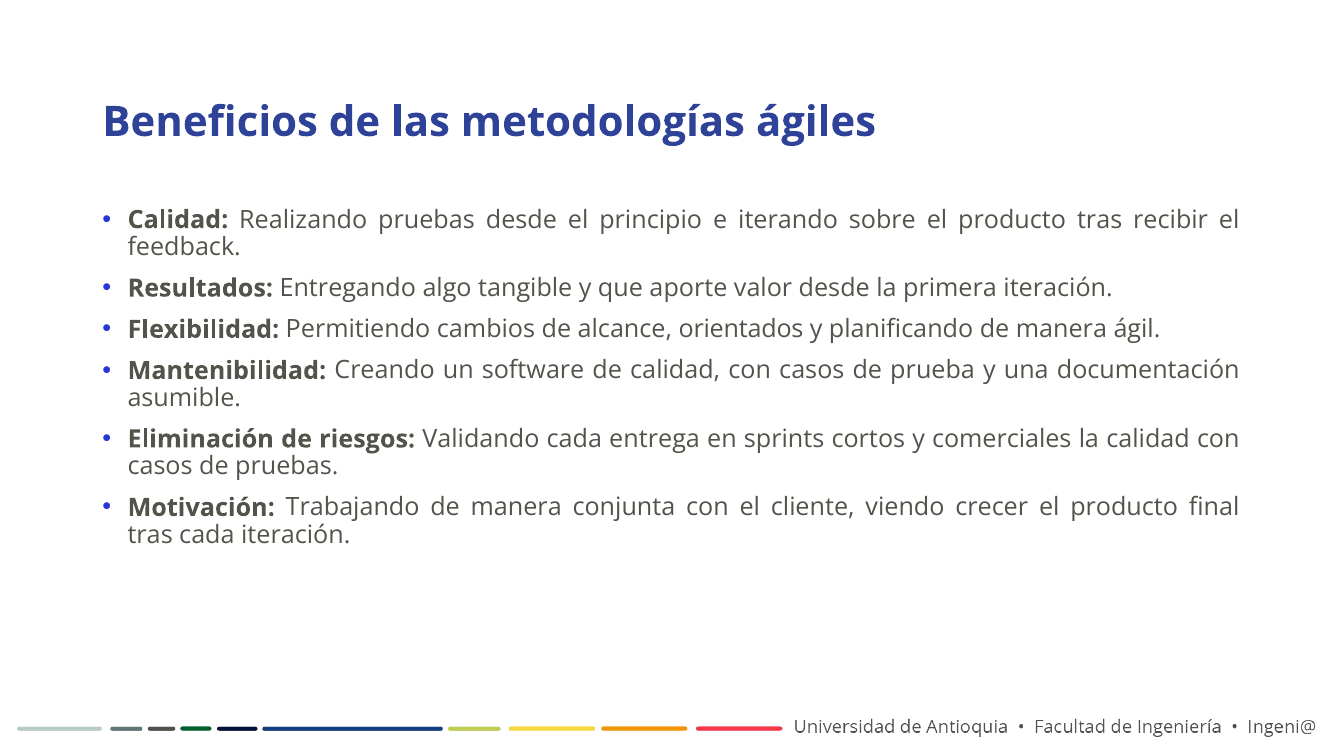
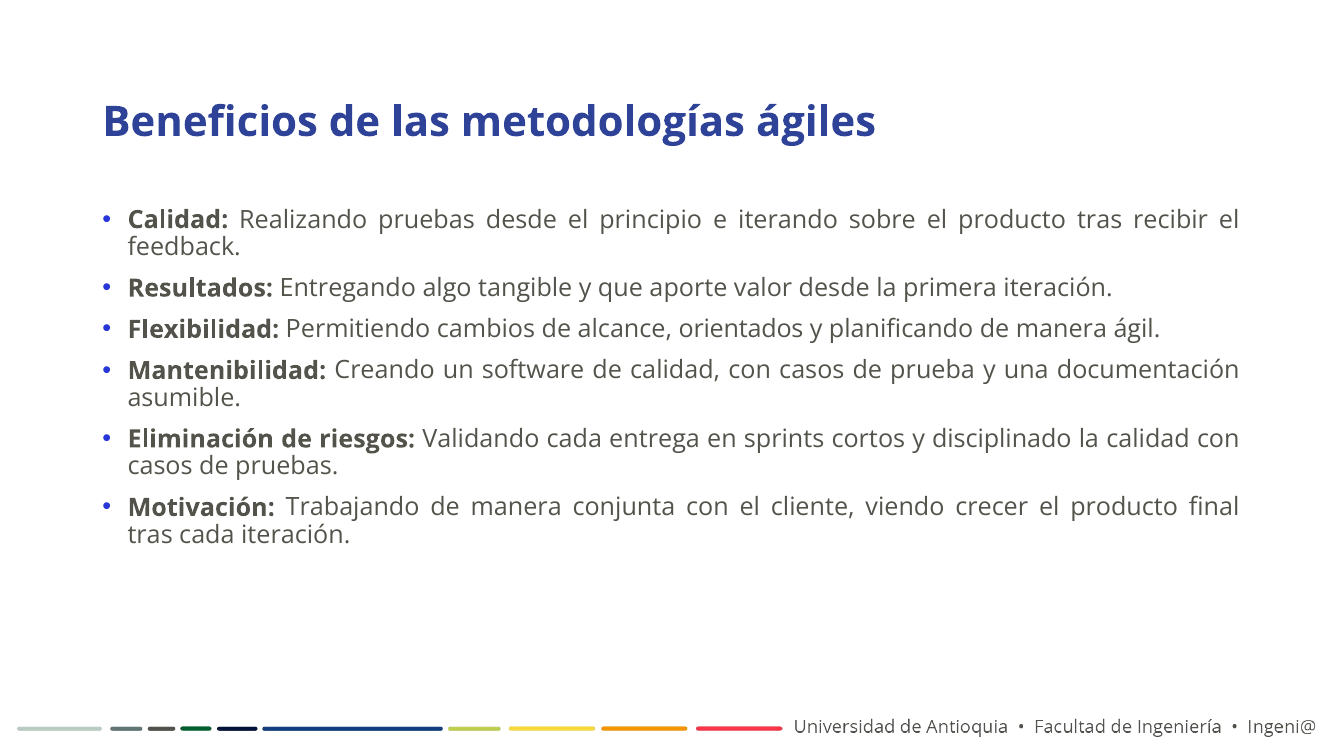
comerciales: comerciales -> disciplinado
